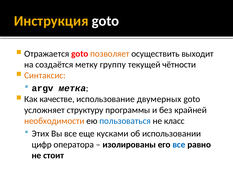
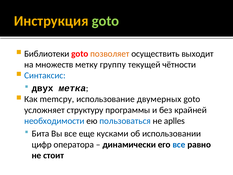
goto at (105, 21) colour: white -> light green
Отражается: Отражается -> Библиотеки
создаётся: создаётся -> множеств
Синтаксис colour: orange -> blue
argv: argv -> двух
качестве: качестве -> memcpy
необходимости colour: orange -> blue
класс: класс -> aplles
Этих: Этих -> Бита
изолированы: изолированы -> динамически
